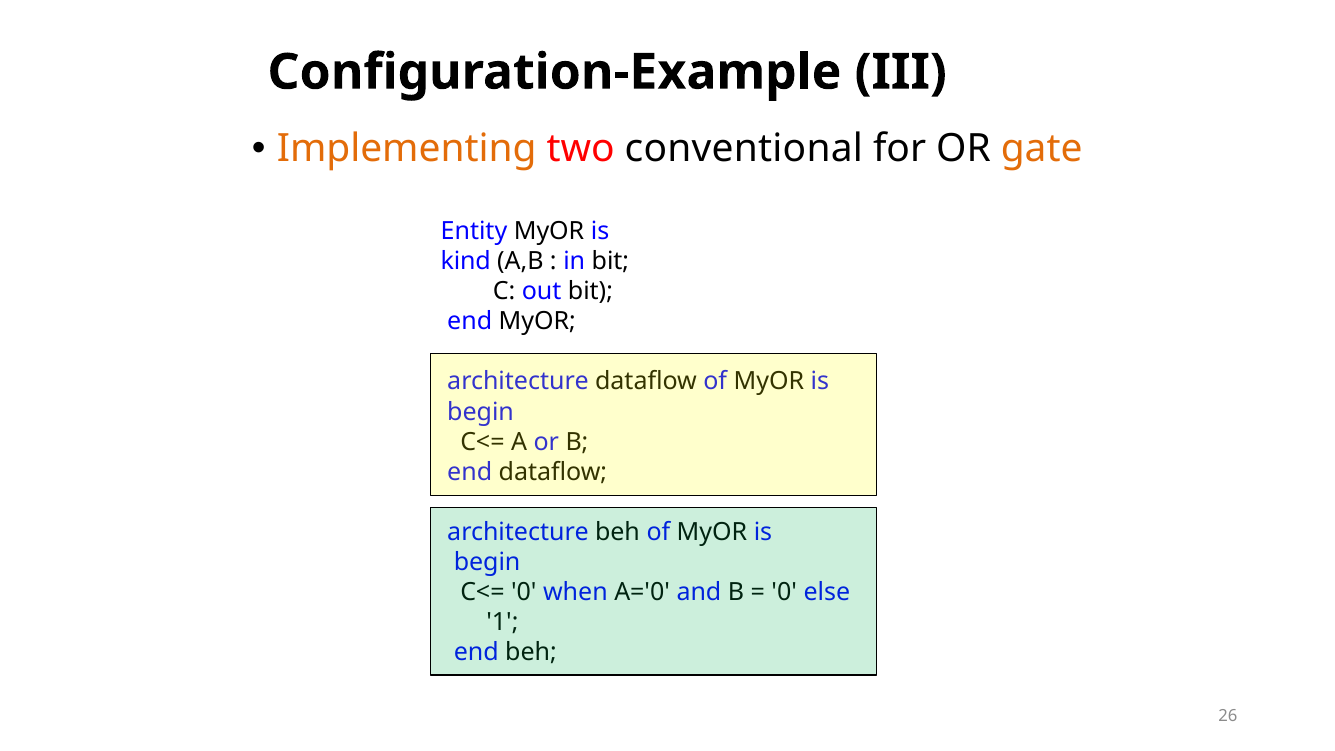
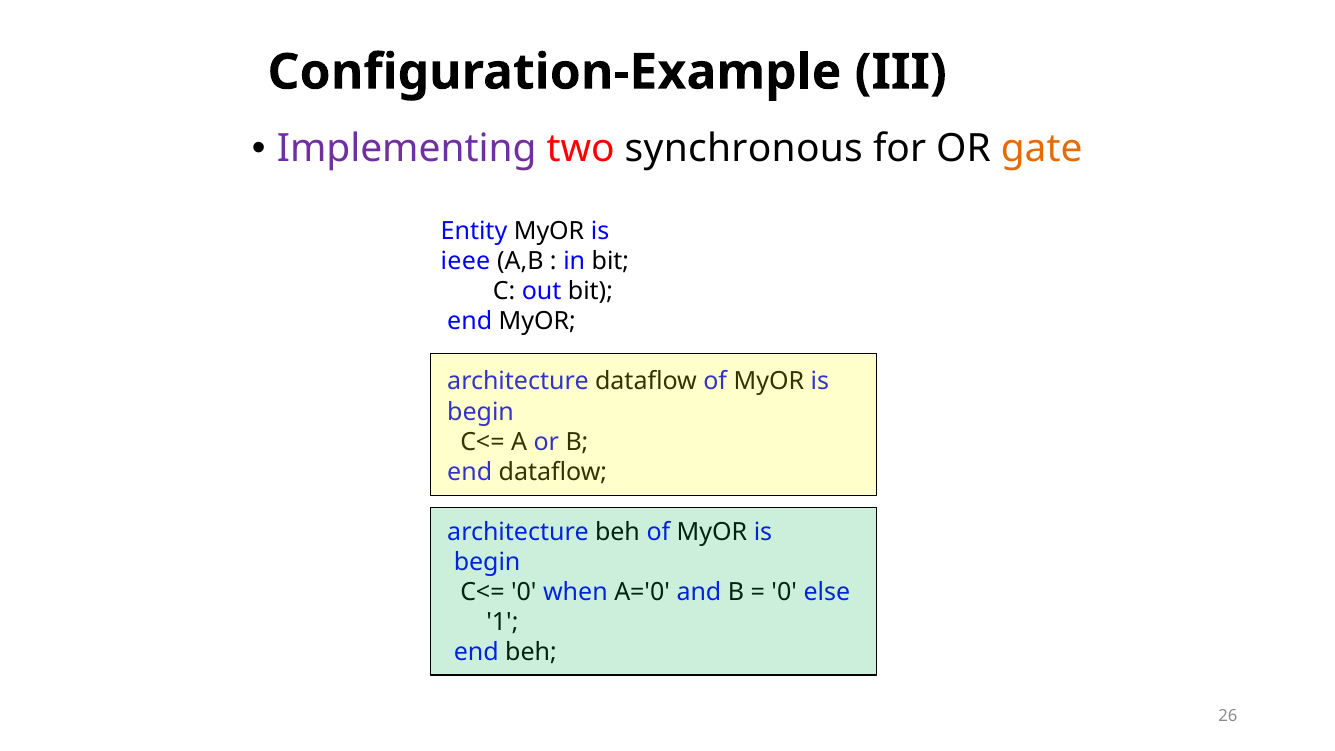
Implementing colour: orange -> purple
conventional: conventional -> synchronous
kind: kind -> ieee
